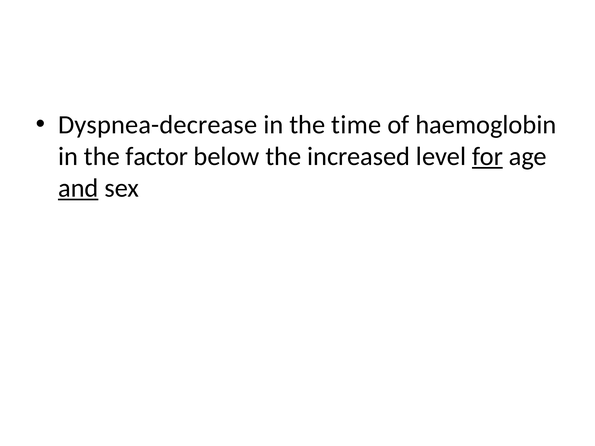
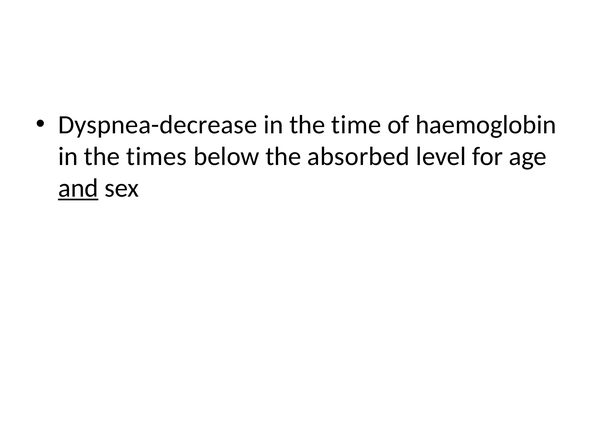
factor: factor -> times
increased: increased -> absorbed
for underline: present -> none
